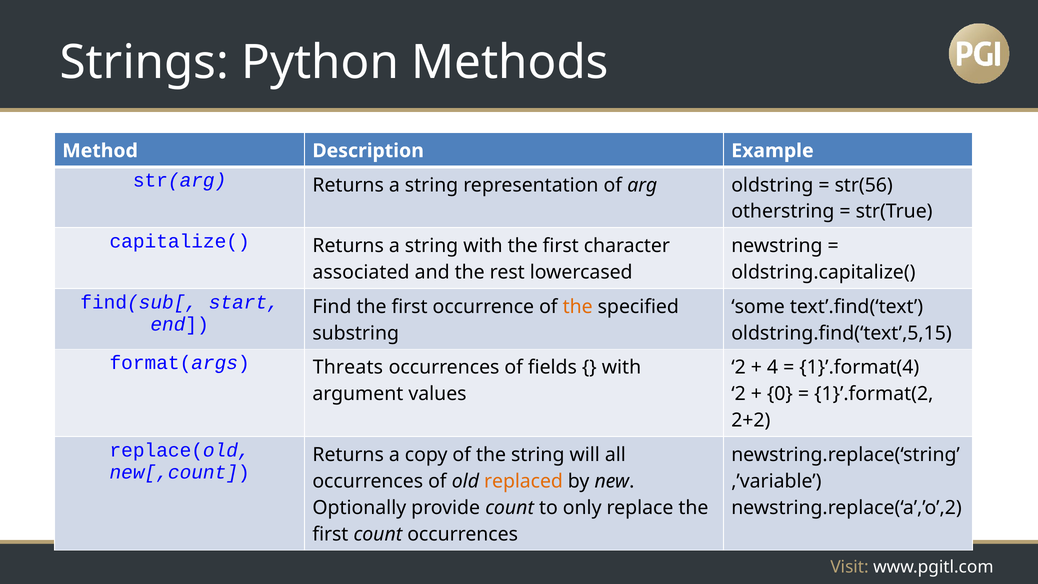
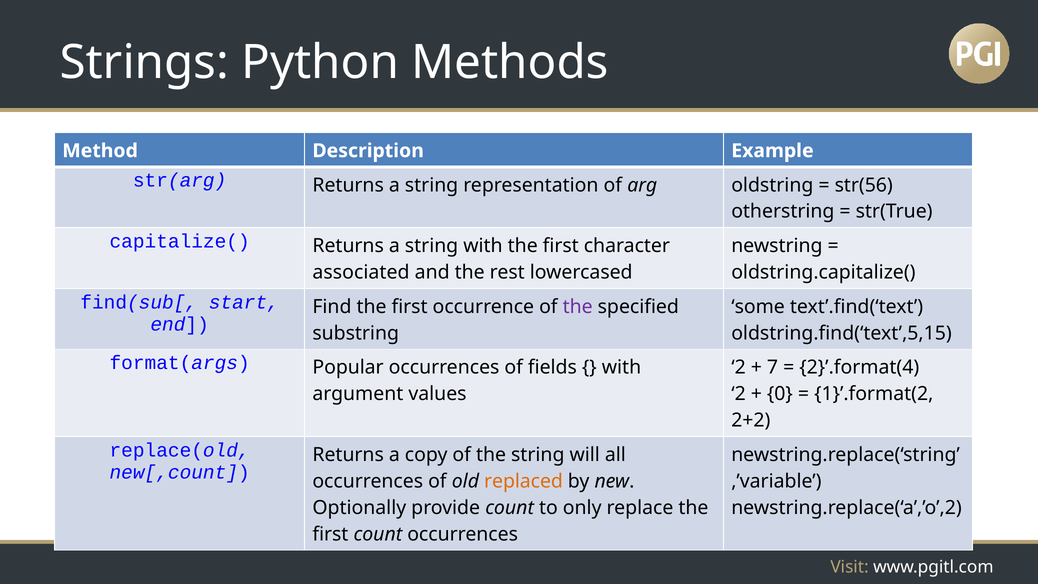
the at (578, 307) colour: orange -> purple
Threats: Threats -> Popular
4: 4 -> 7
1}’.format(4: 1}’.format(4 -> 2}’.format(4
